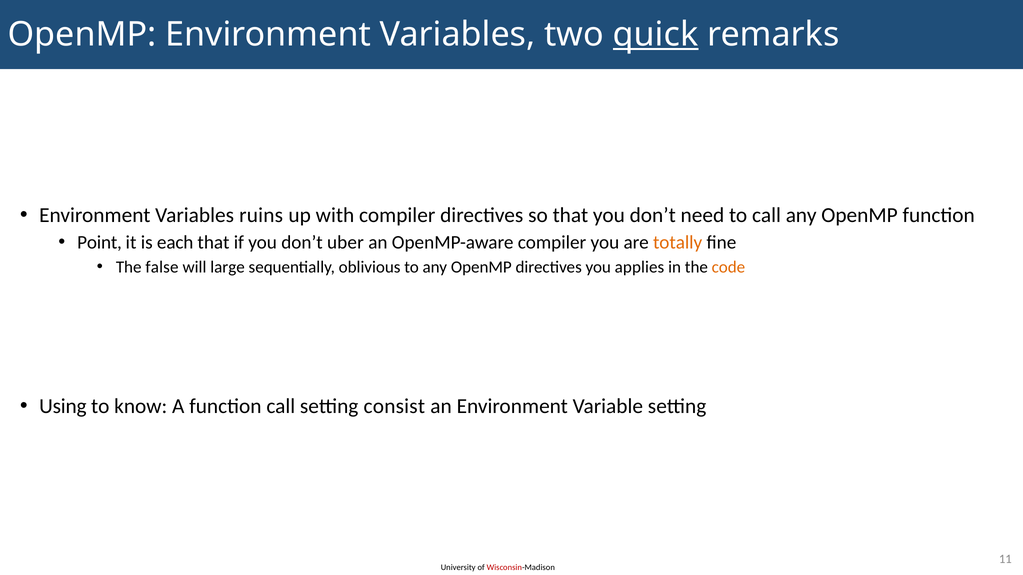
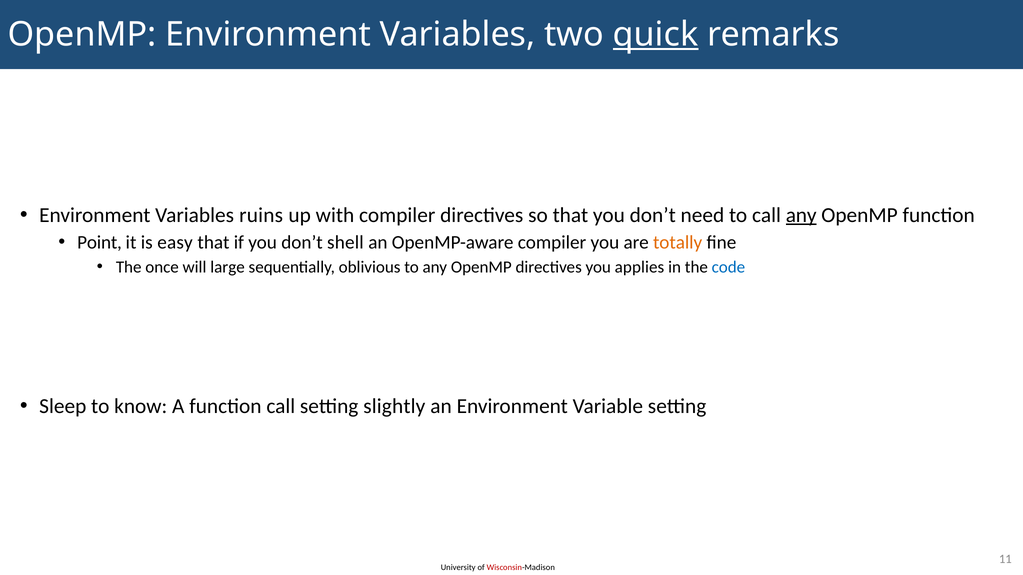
any at (801, 215) underline: none -> present
each: each -> easy
uber: uber -> shell
false: false -> once
code colour: orange -> blue
Using: Using -> Sleep
consist: consist -> slightly
